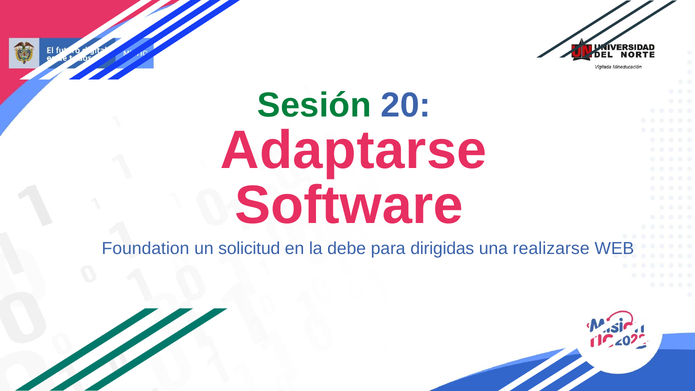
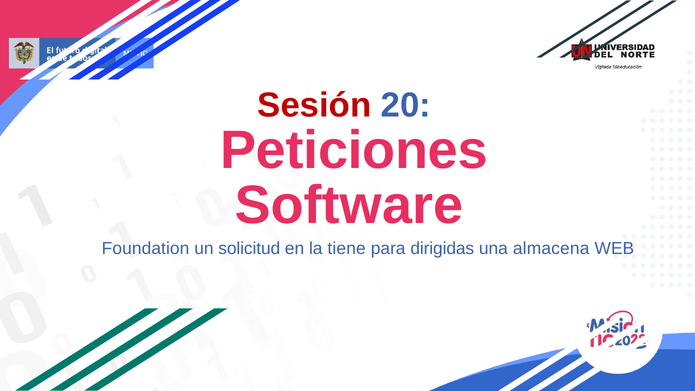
Sesión colour: green -> red
Adaptarse: Adaptarse -> Peticiones
debe: debe -> tiene
realizarse: realizarse -> almacena
